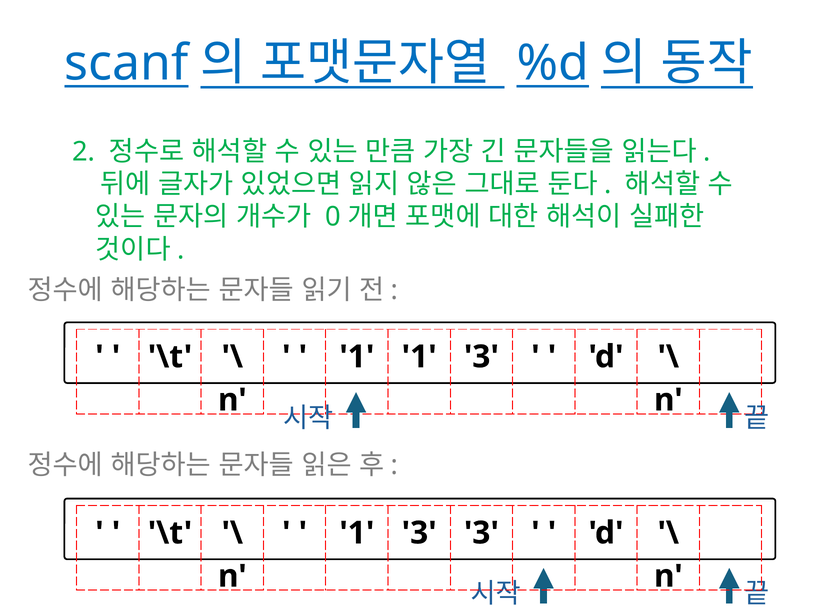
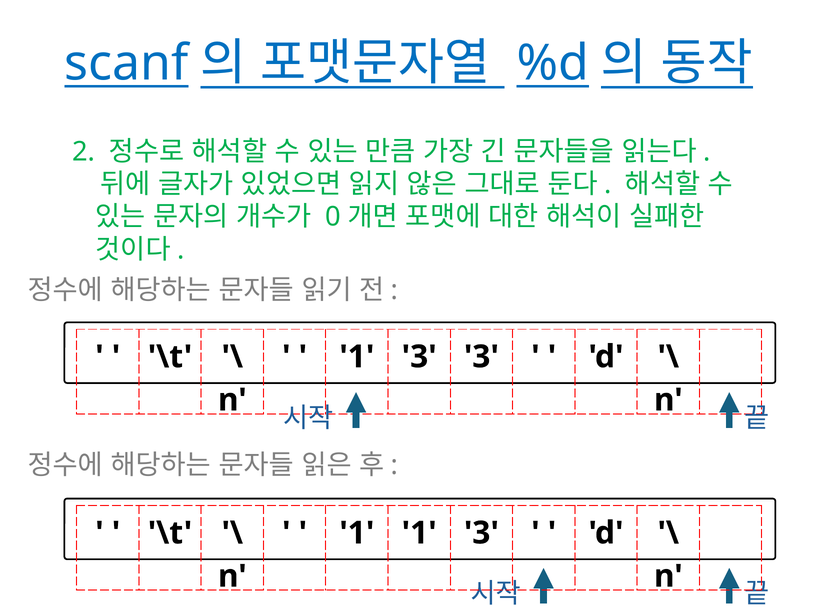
1 at (419, 357): 1 -> 3
3 at (419, 533): 3 -> 1
